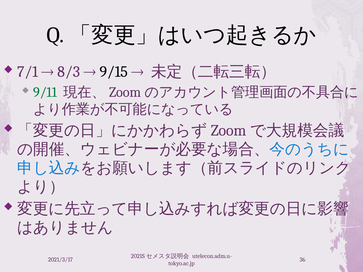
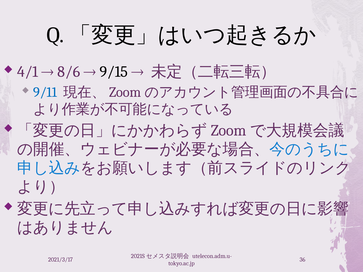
7/1: 7/1 -> 4/1
8/3: 8/3 -> 8/6
9/11 colour: green -> blue
